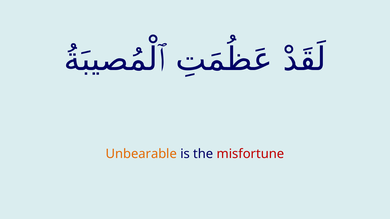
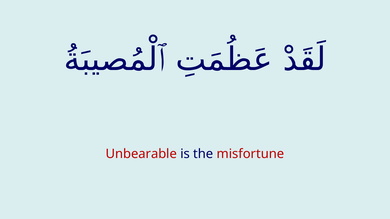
Unbearable colour: orange -> red
